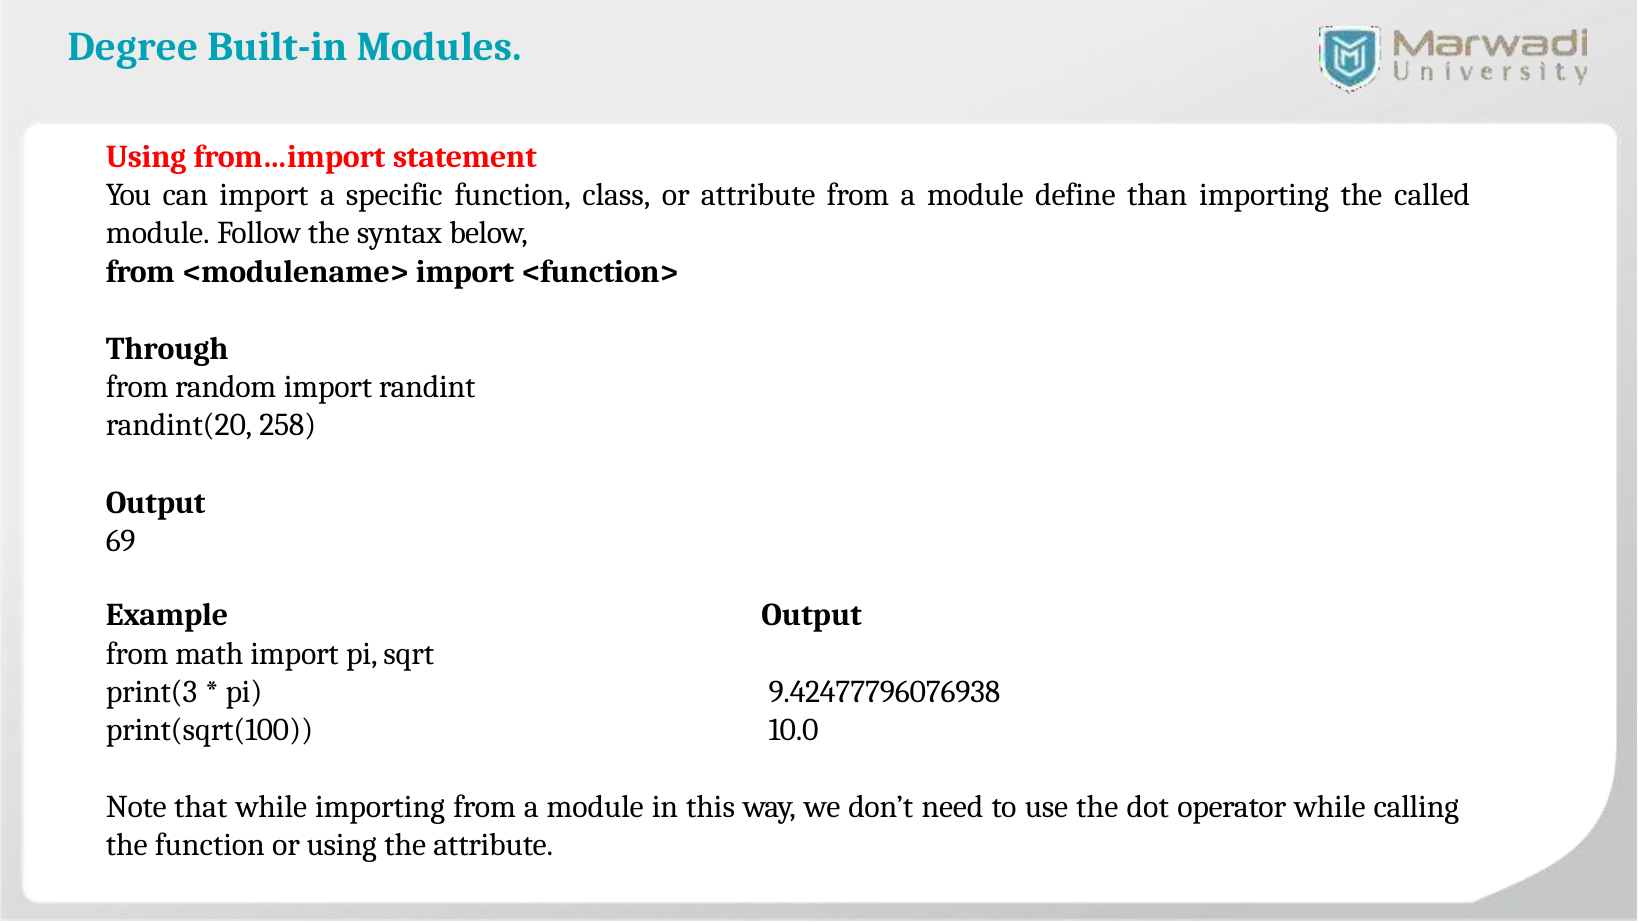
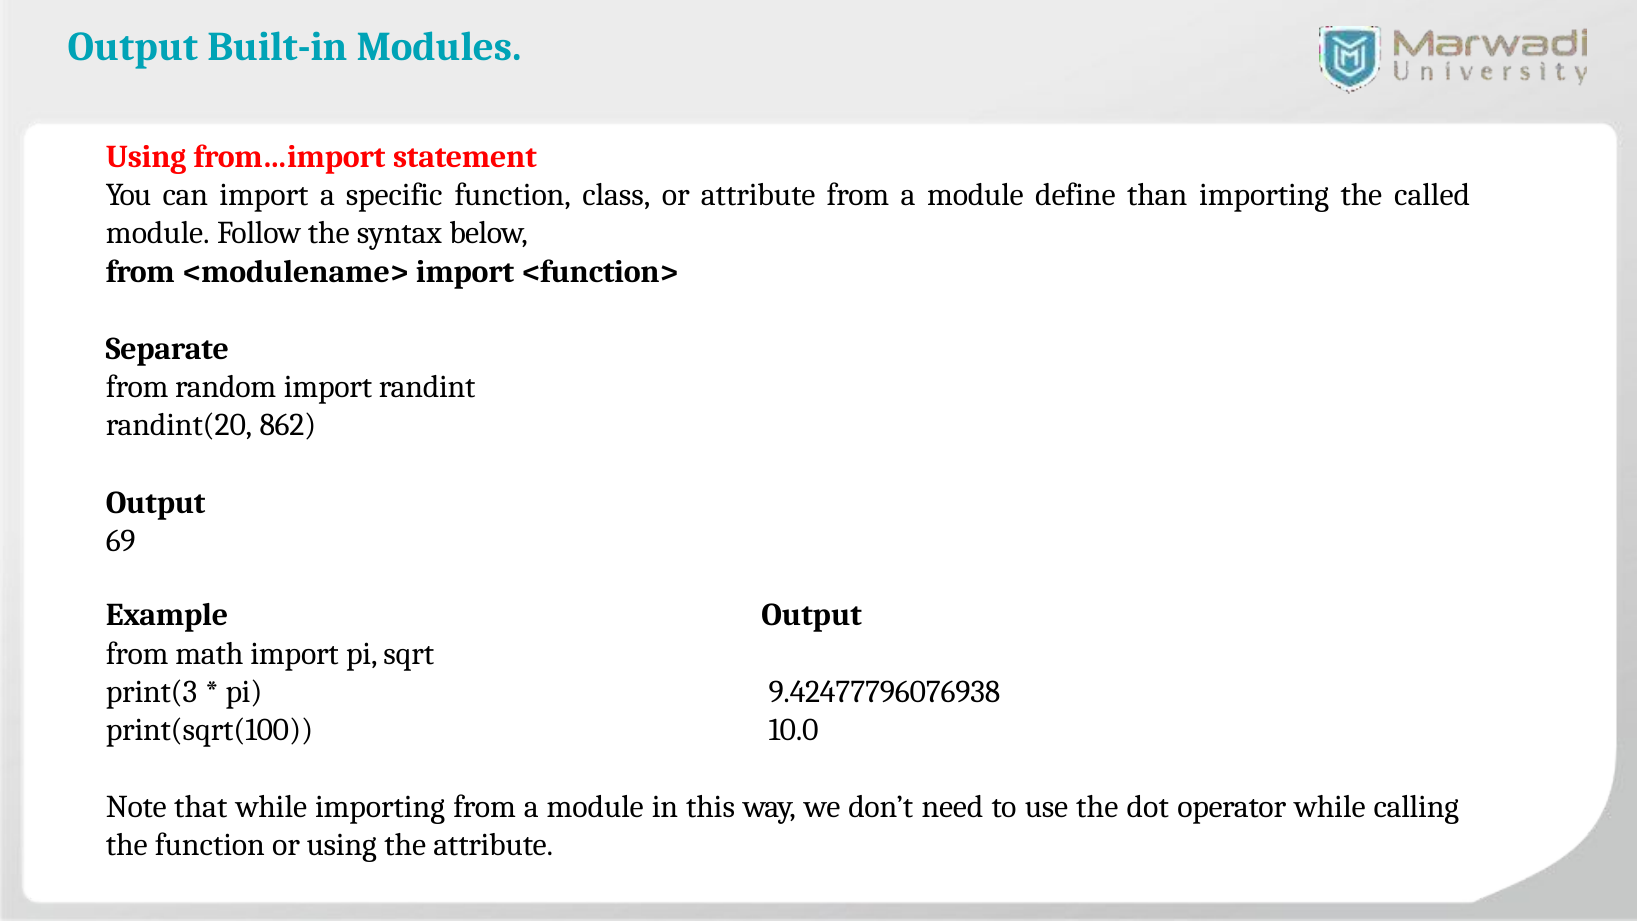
Degree at (133, 47): Degree -> Output
Through: Through -> Separate
258: 258 -> 862
